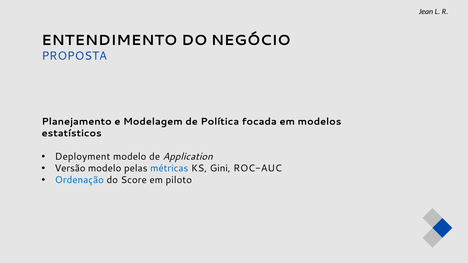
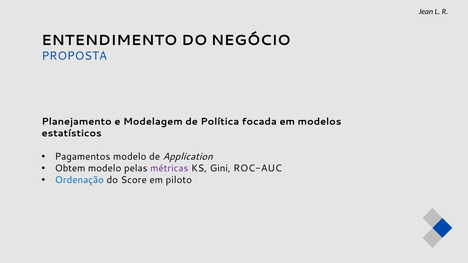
Deployment: Deployment -> Pagamentos
Versão: Versão -> Obtem
métricas colour: blue -> purple
